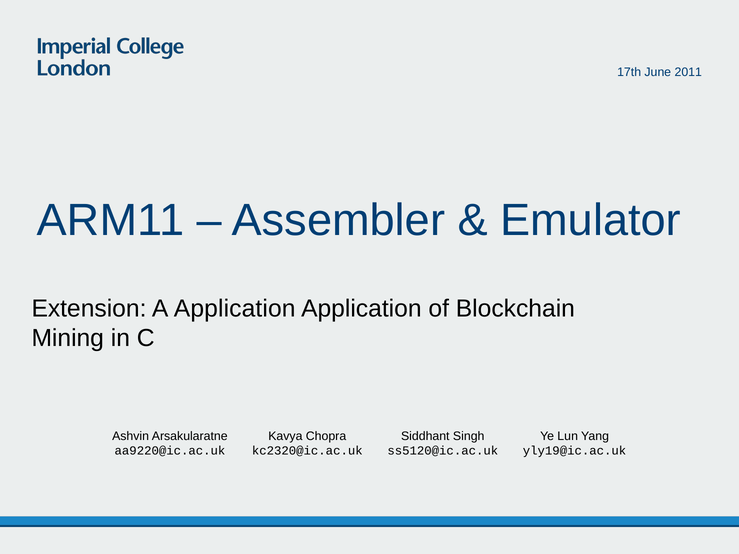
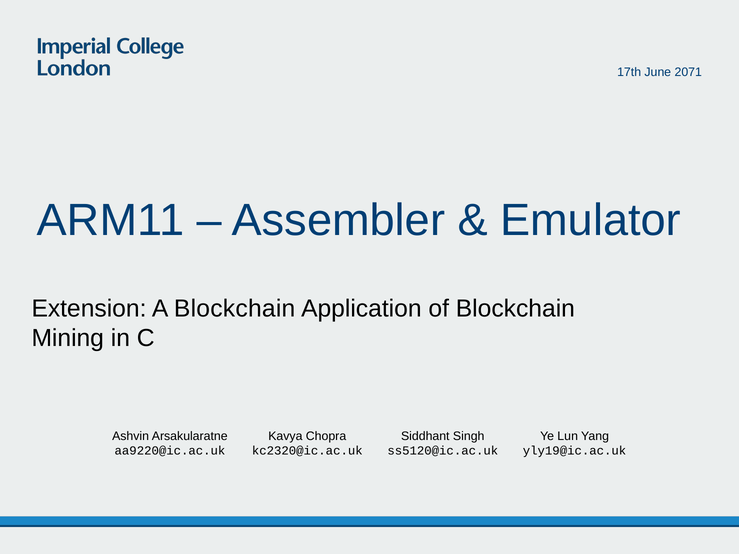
2011: 2011 -> 2071
A Application: Application -> Blockchain
